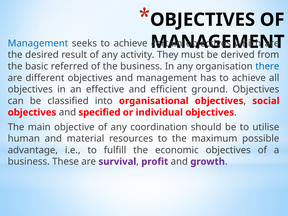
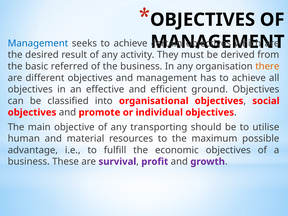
there colour: blue -> orange
specified: specified -> promote
coordination: coordination -> transporting
